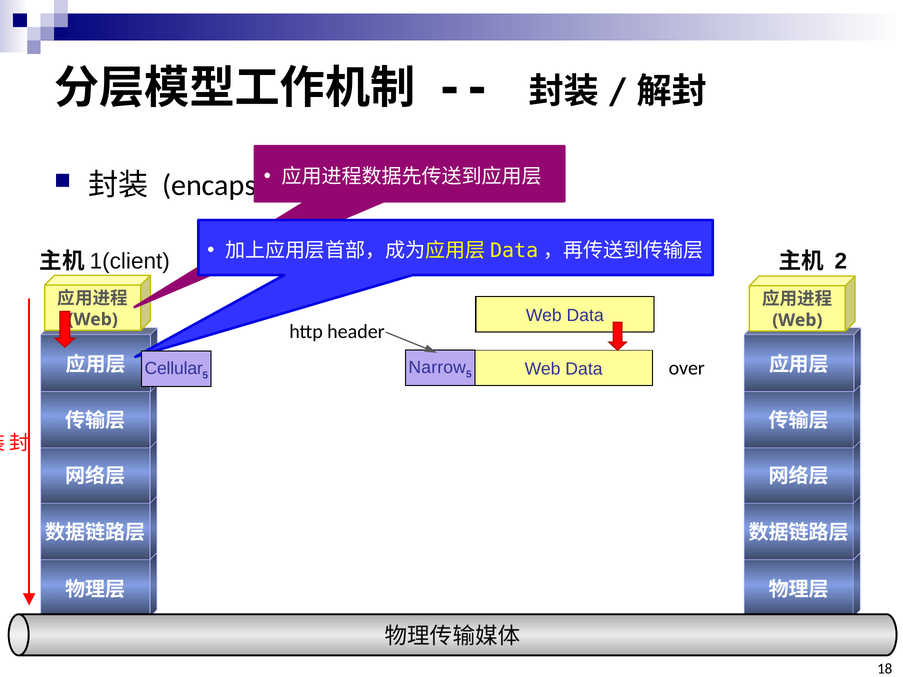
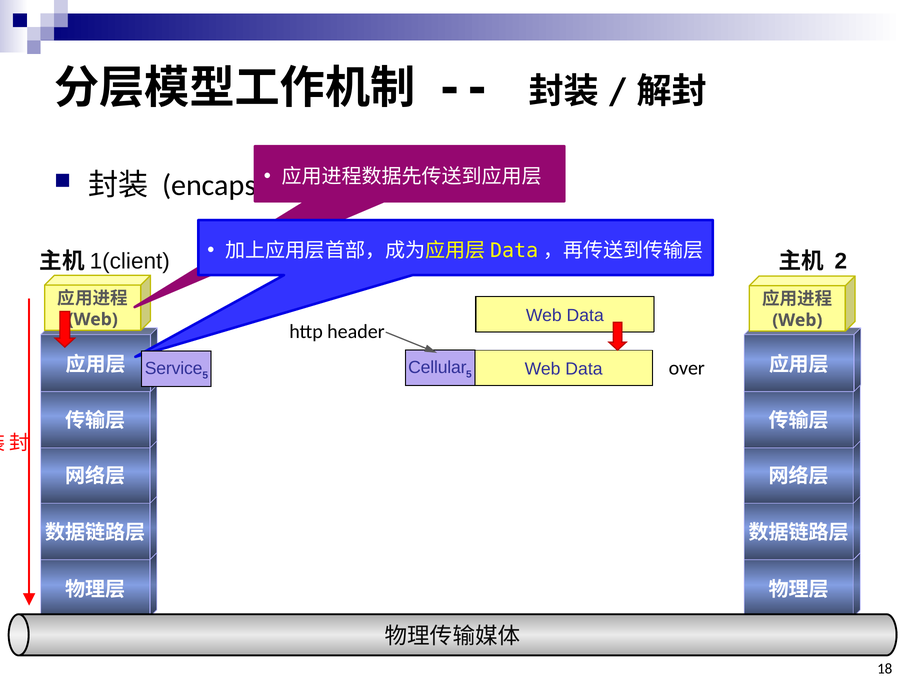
Narrow: Narrow -> Cellular
Cellular: Cellular -> Service
